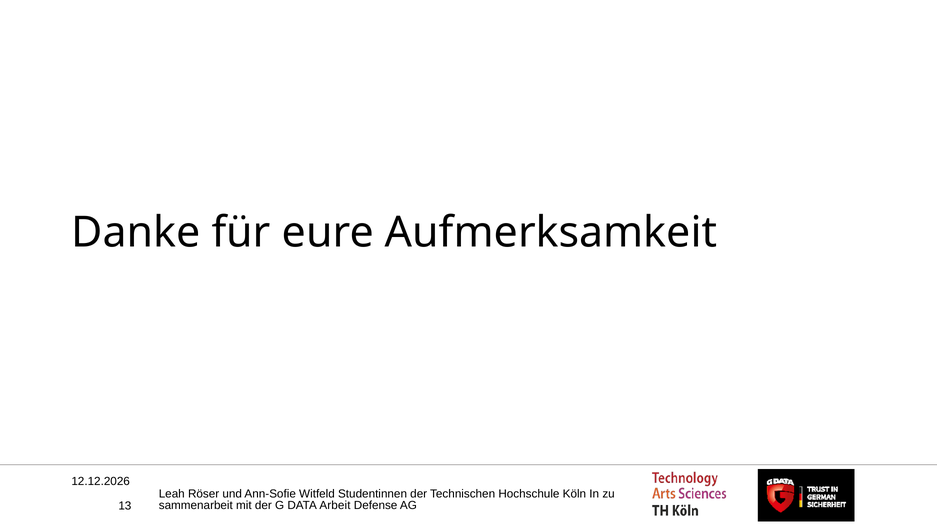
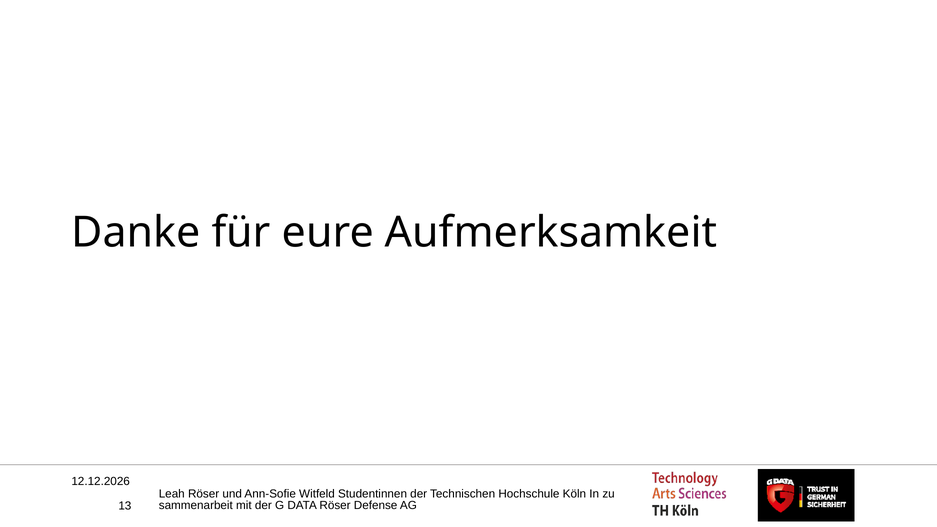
DATA Arbeit: Arbeit -> Röser
